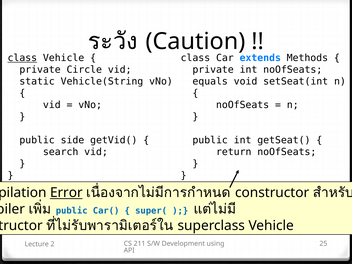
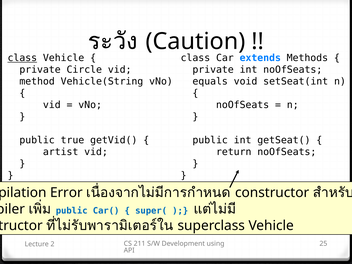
static: static -> method
side: side -> true
search: search -> artist
Error underline: present -> none
